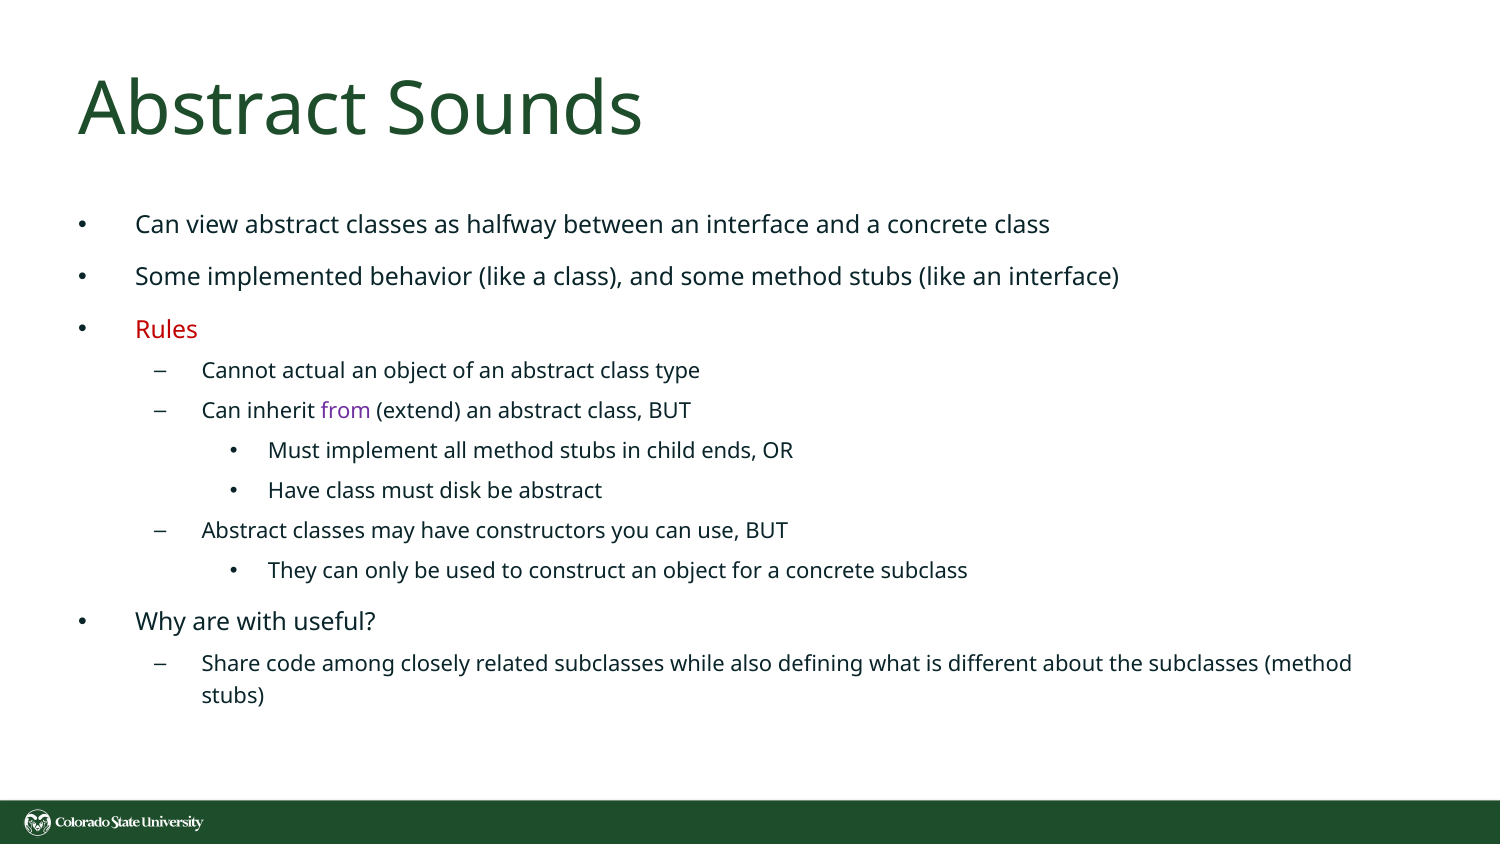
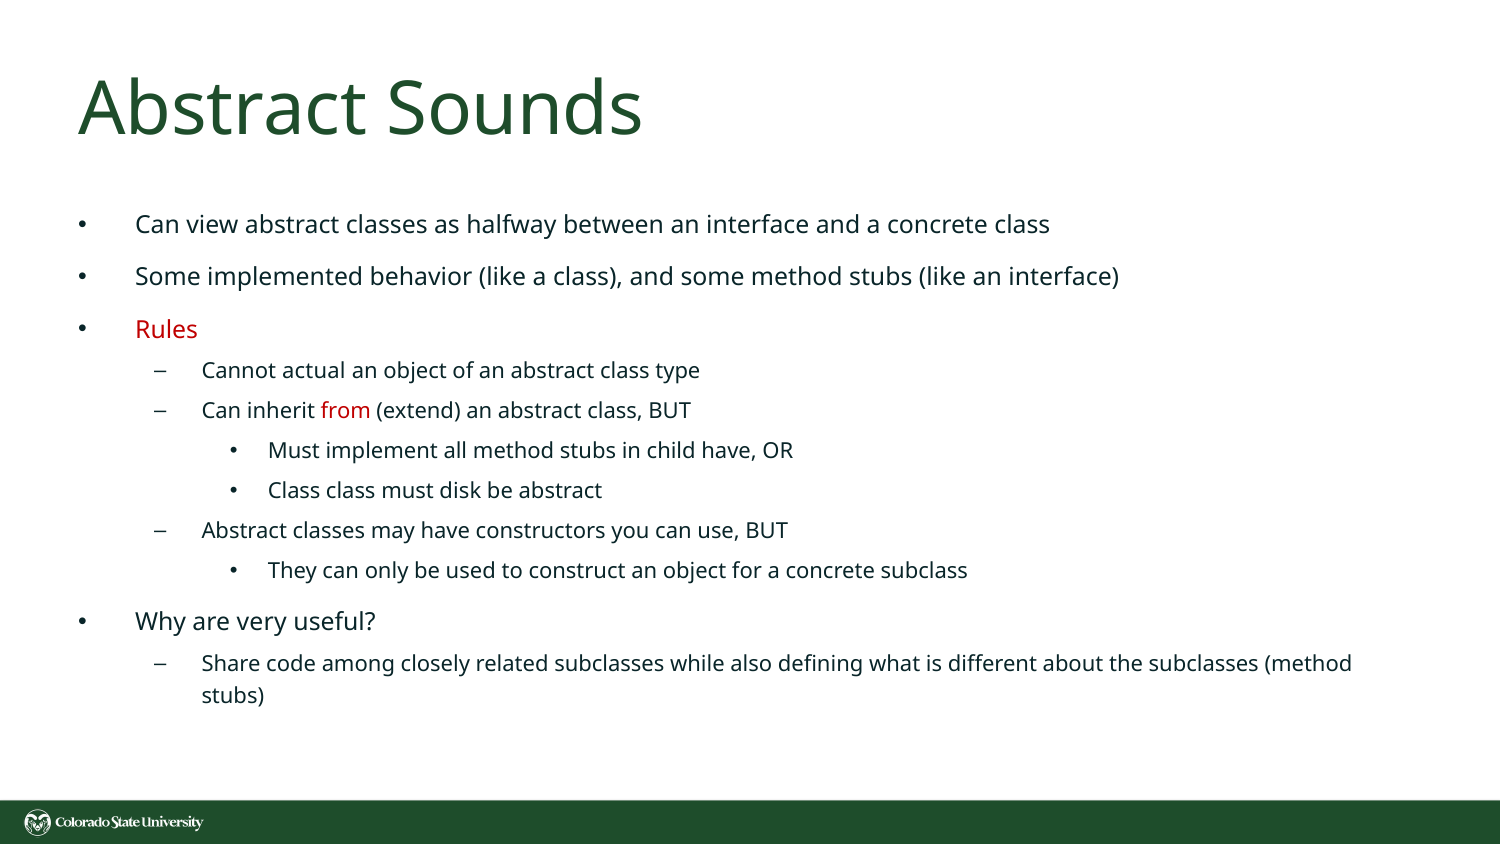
from colour: purple -> red
child ends: ends -> have
Have at (294, 491): Have -> Class
with: with -> very
